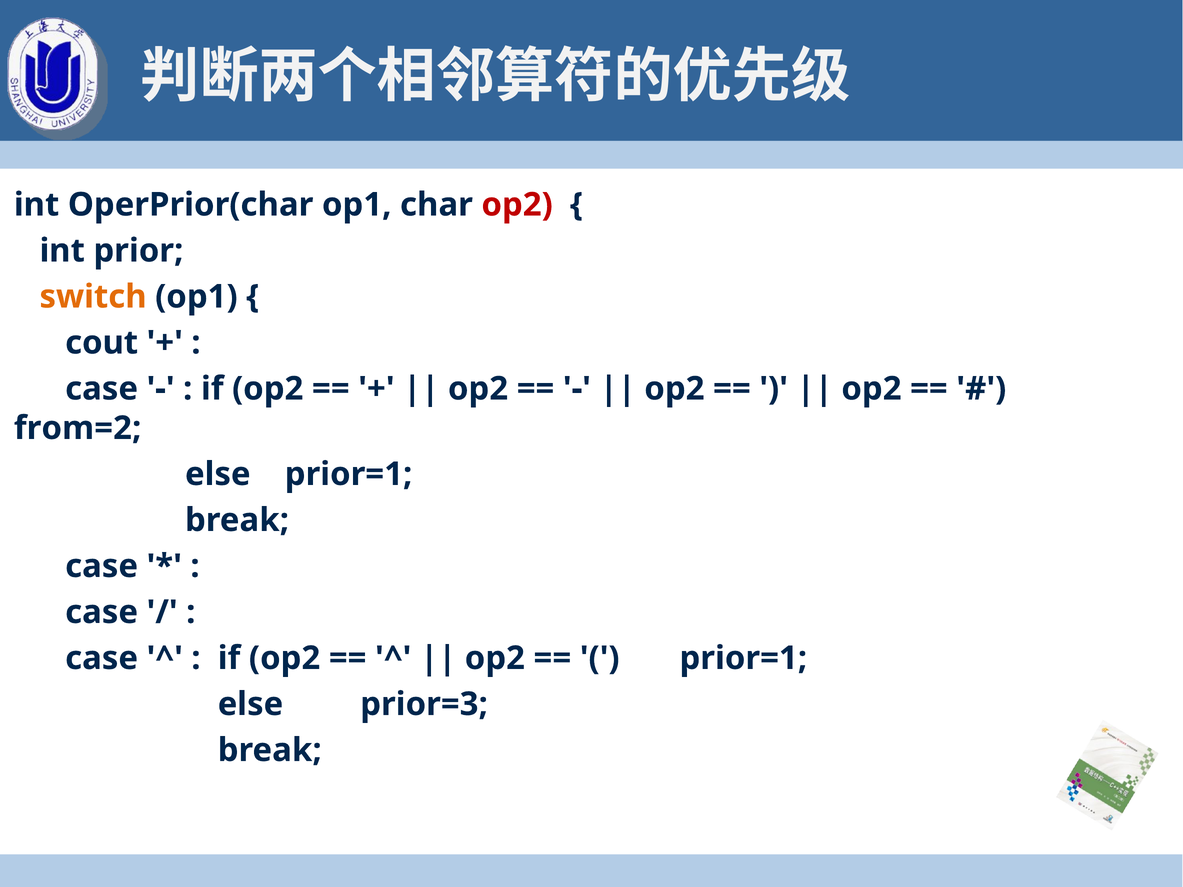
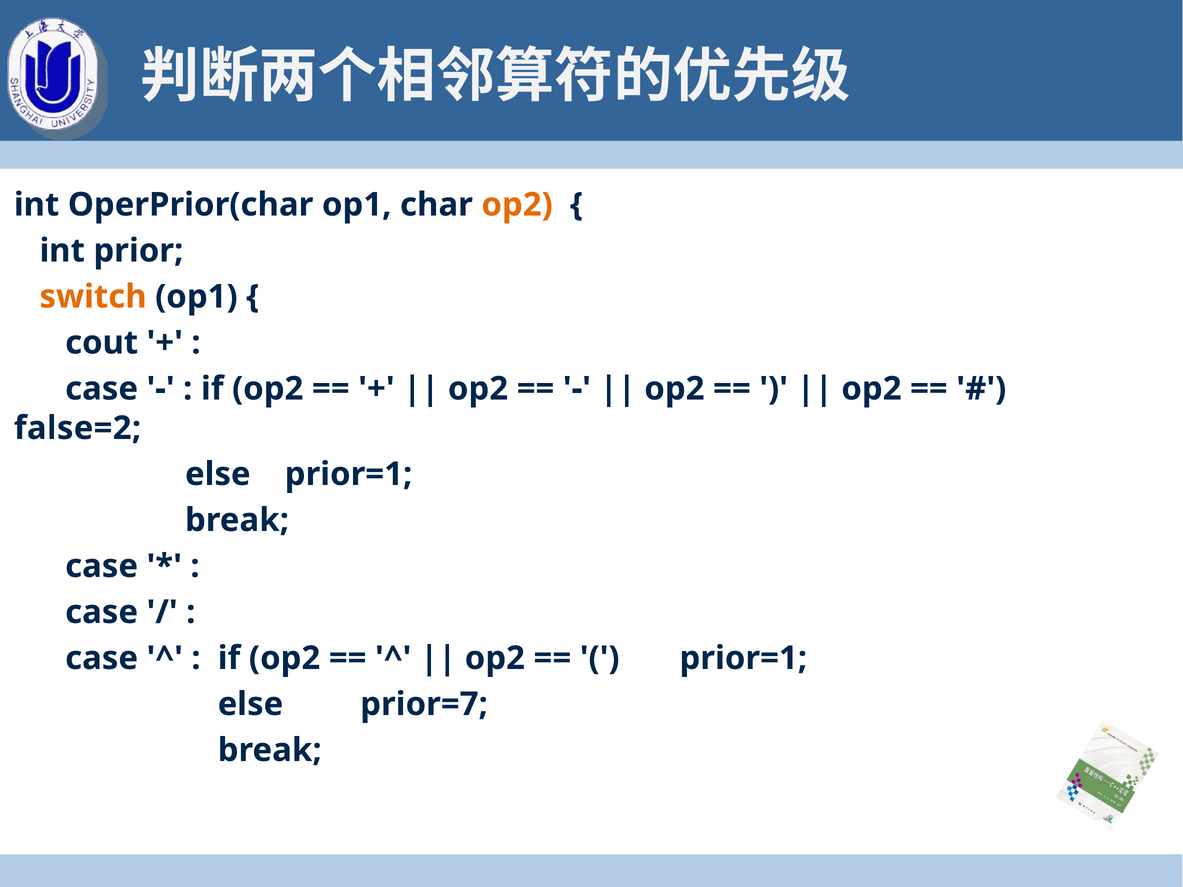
op2 at (517, 205) colour: red -> orange
from=2: from=2 -> false=2
prior=3: prior=3 -> prior=7
